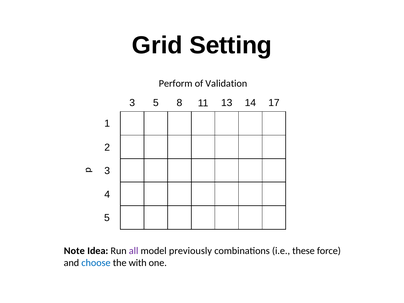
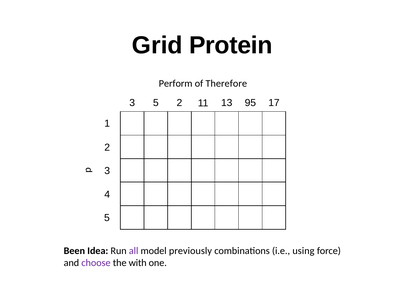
Setting: Setting -> Protein
Validation: Validation -> Therefore
5 8: 8 -> 2
14: 14 -> 95
Note: Note -> Been
these: these -> using
choose colour: blue -> purple
